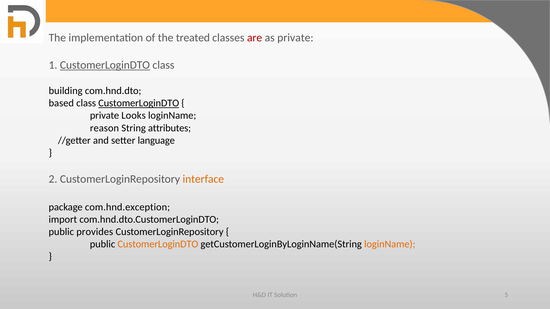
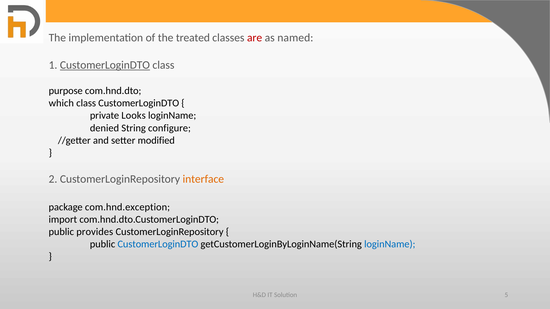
as private: private -> named
building: building -> purpose
based: based -> which
CustomerLoginDTO at (139, 103) underline: present -> none
reason: reason -> denied
attributes: attributes -> configure
language: language -> modified
CustomerLoginDTO at (158, 244) colour: orange -> blue
loginName at (390, 244) colour: orange -> blue
